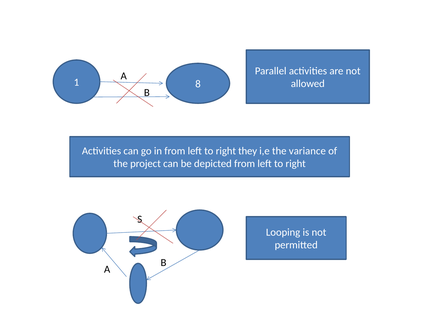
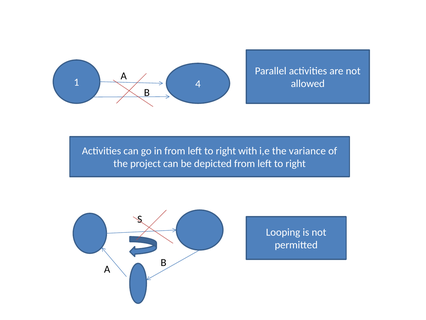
8: 8 -> 4
they: they -> with
